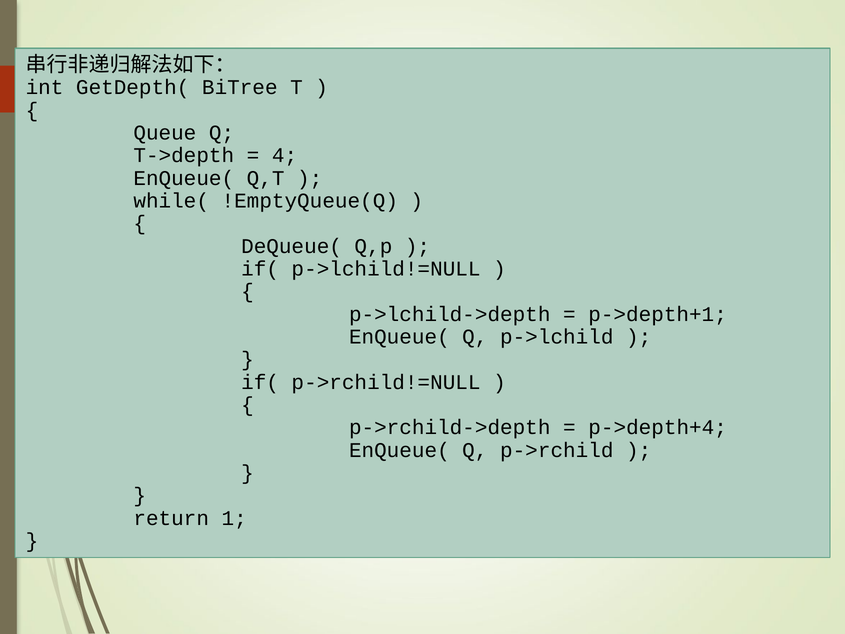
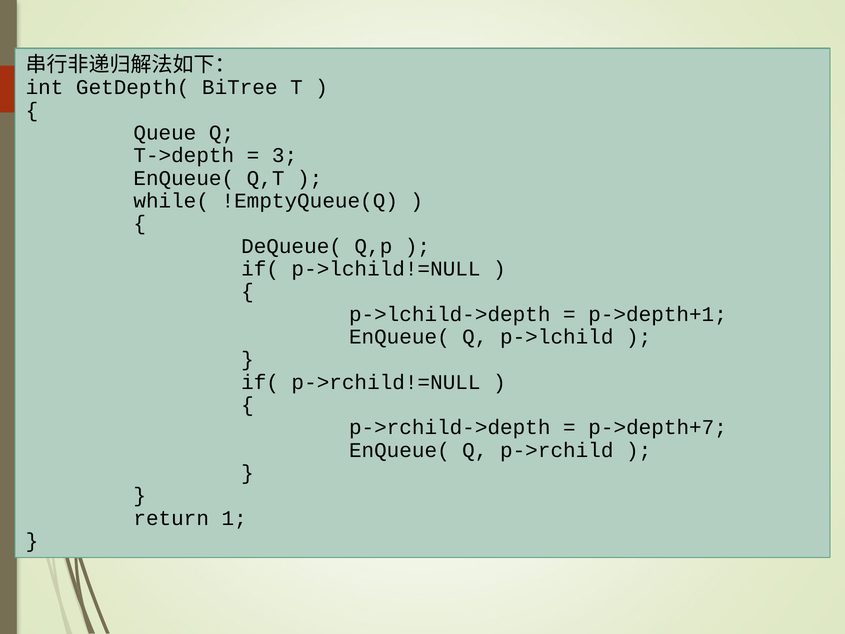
4: 4 -> 3
p->depth+4: p->depth+4 -> p->depth+7
